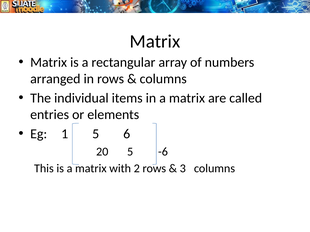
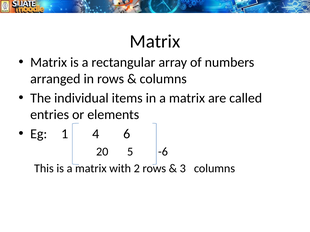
1 5: 5 -> 4
